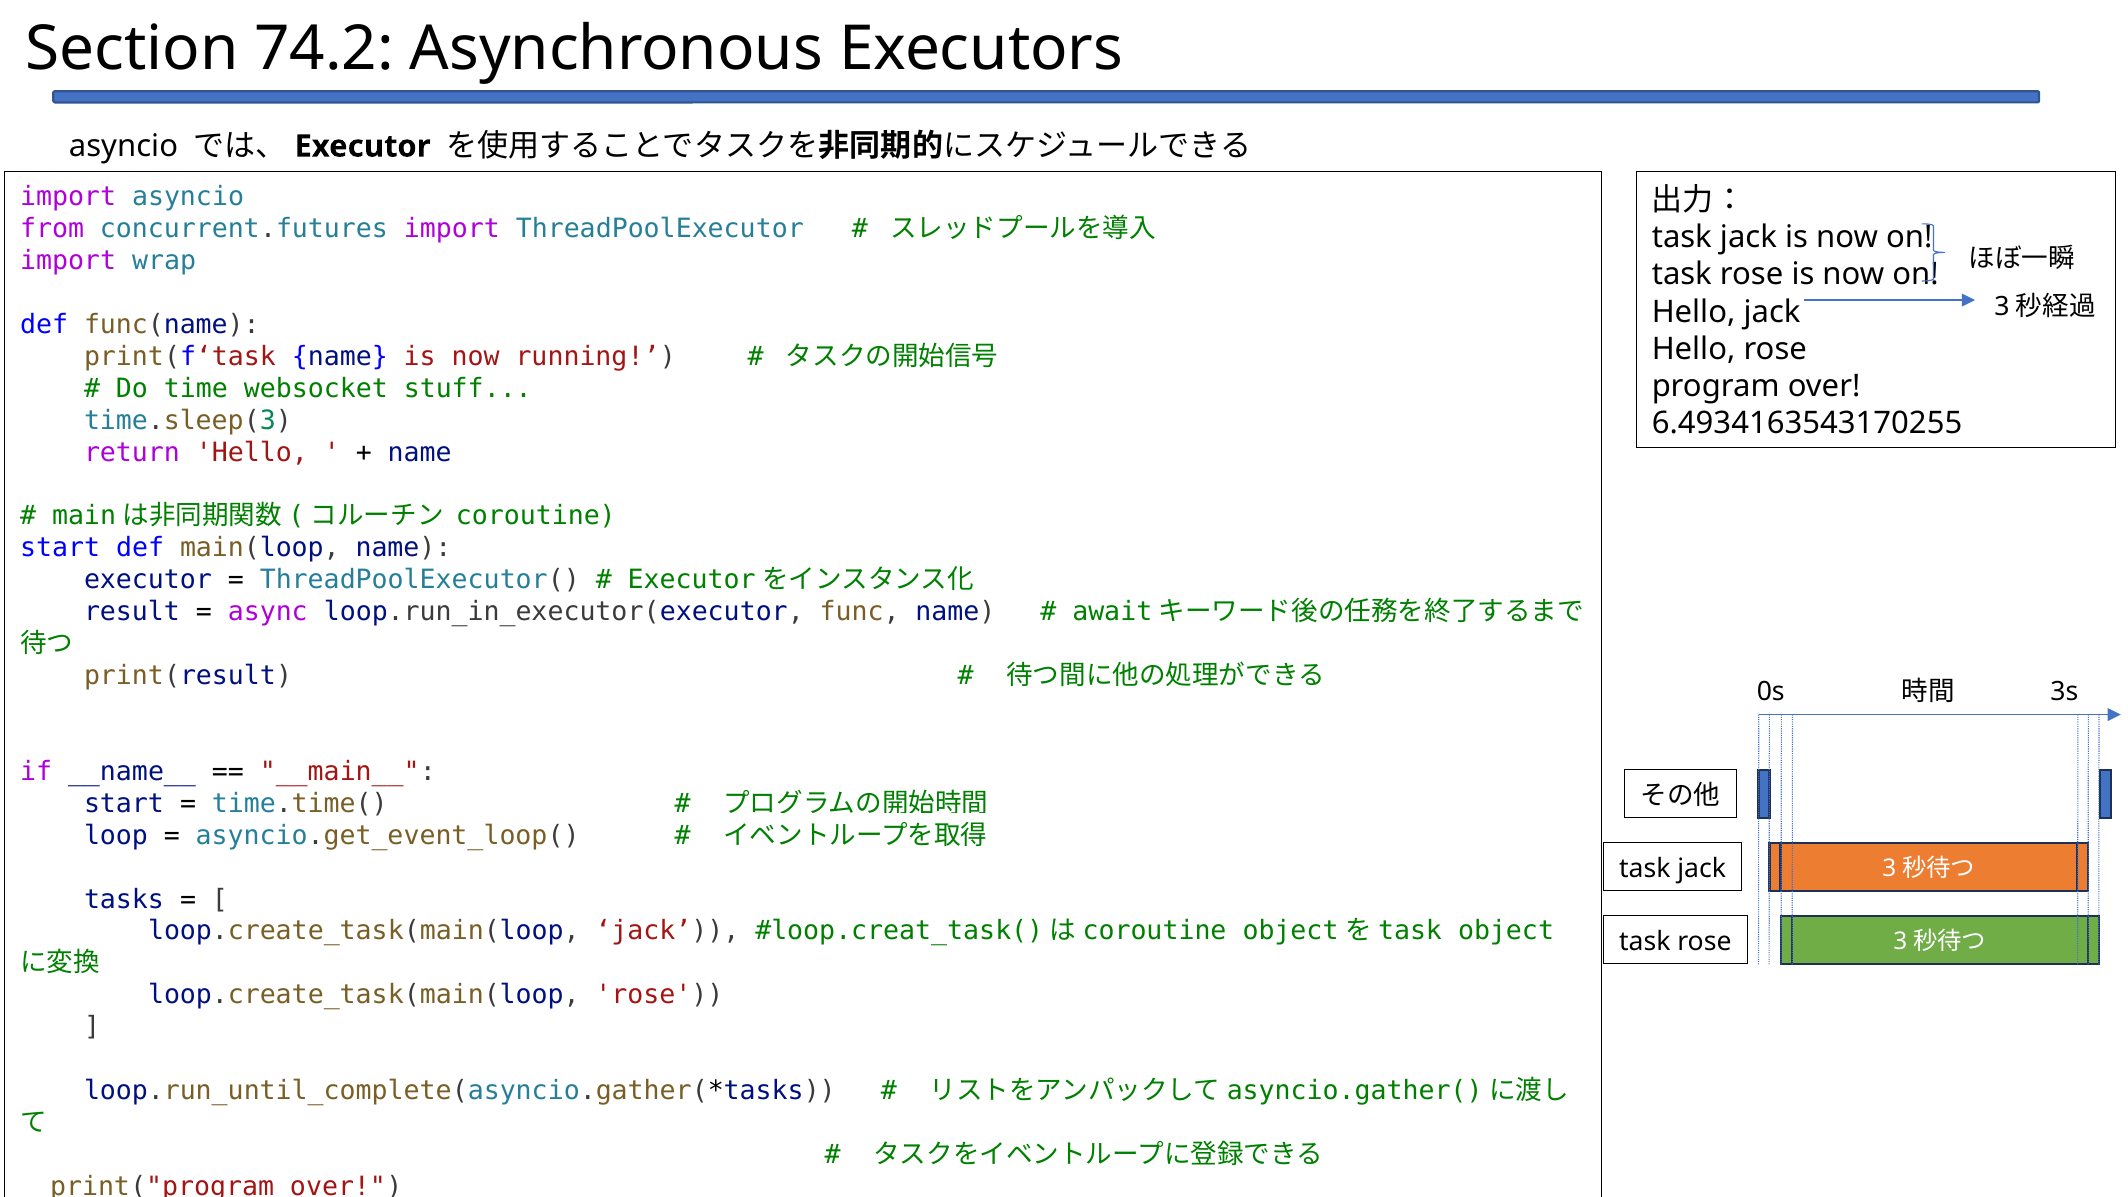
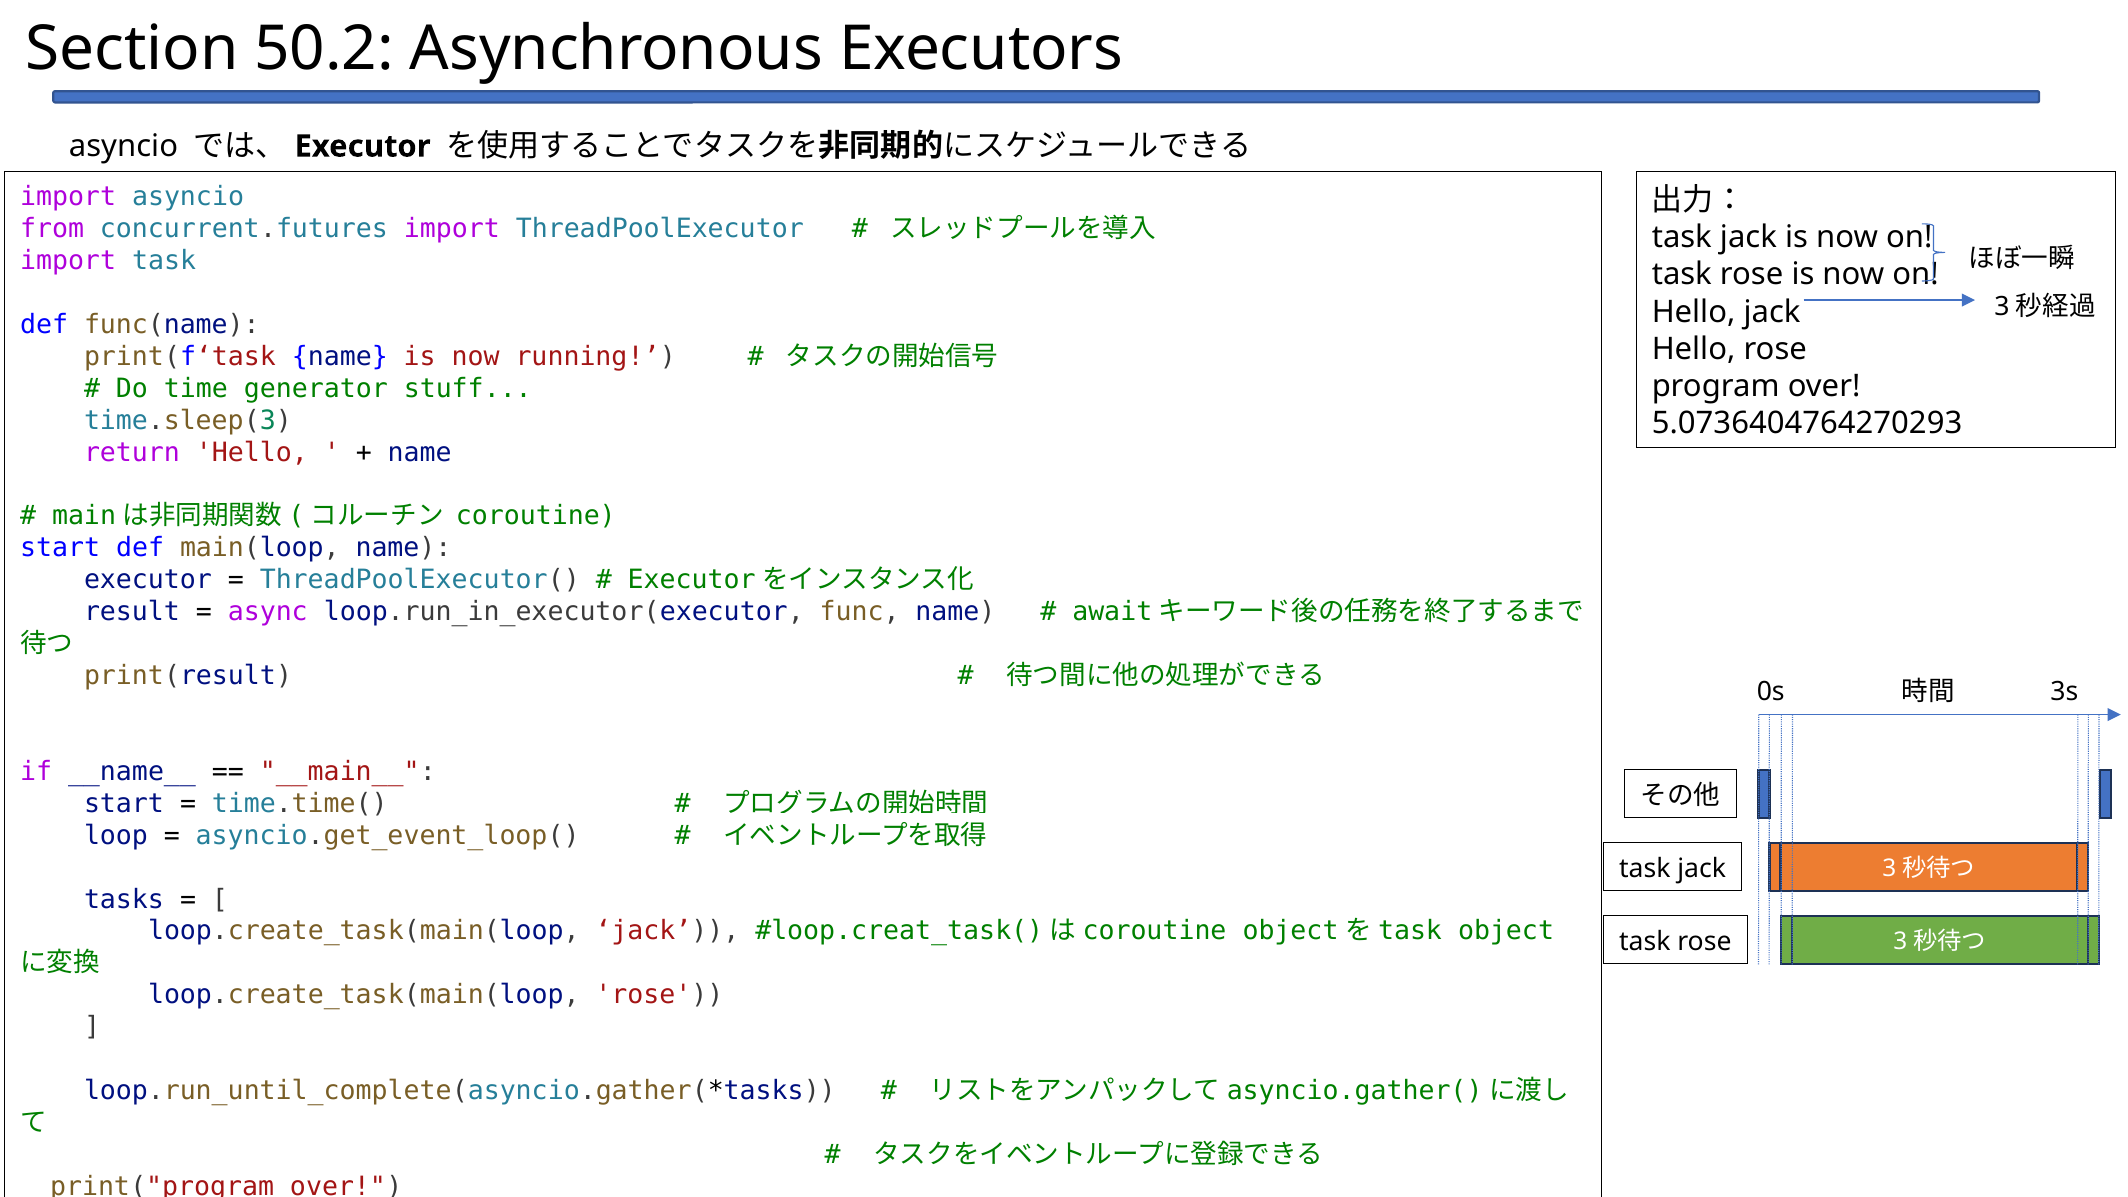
74.2: 74.2 -> 50.2
import wrap: wrap -> task
websocket: websocket -> generator
6.4934163543170255: 6.4934163543170255 -> 5.0736404764270293
